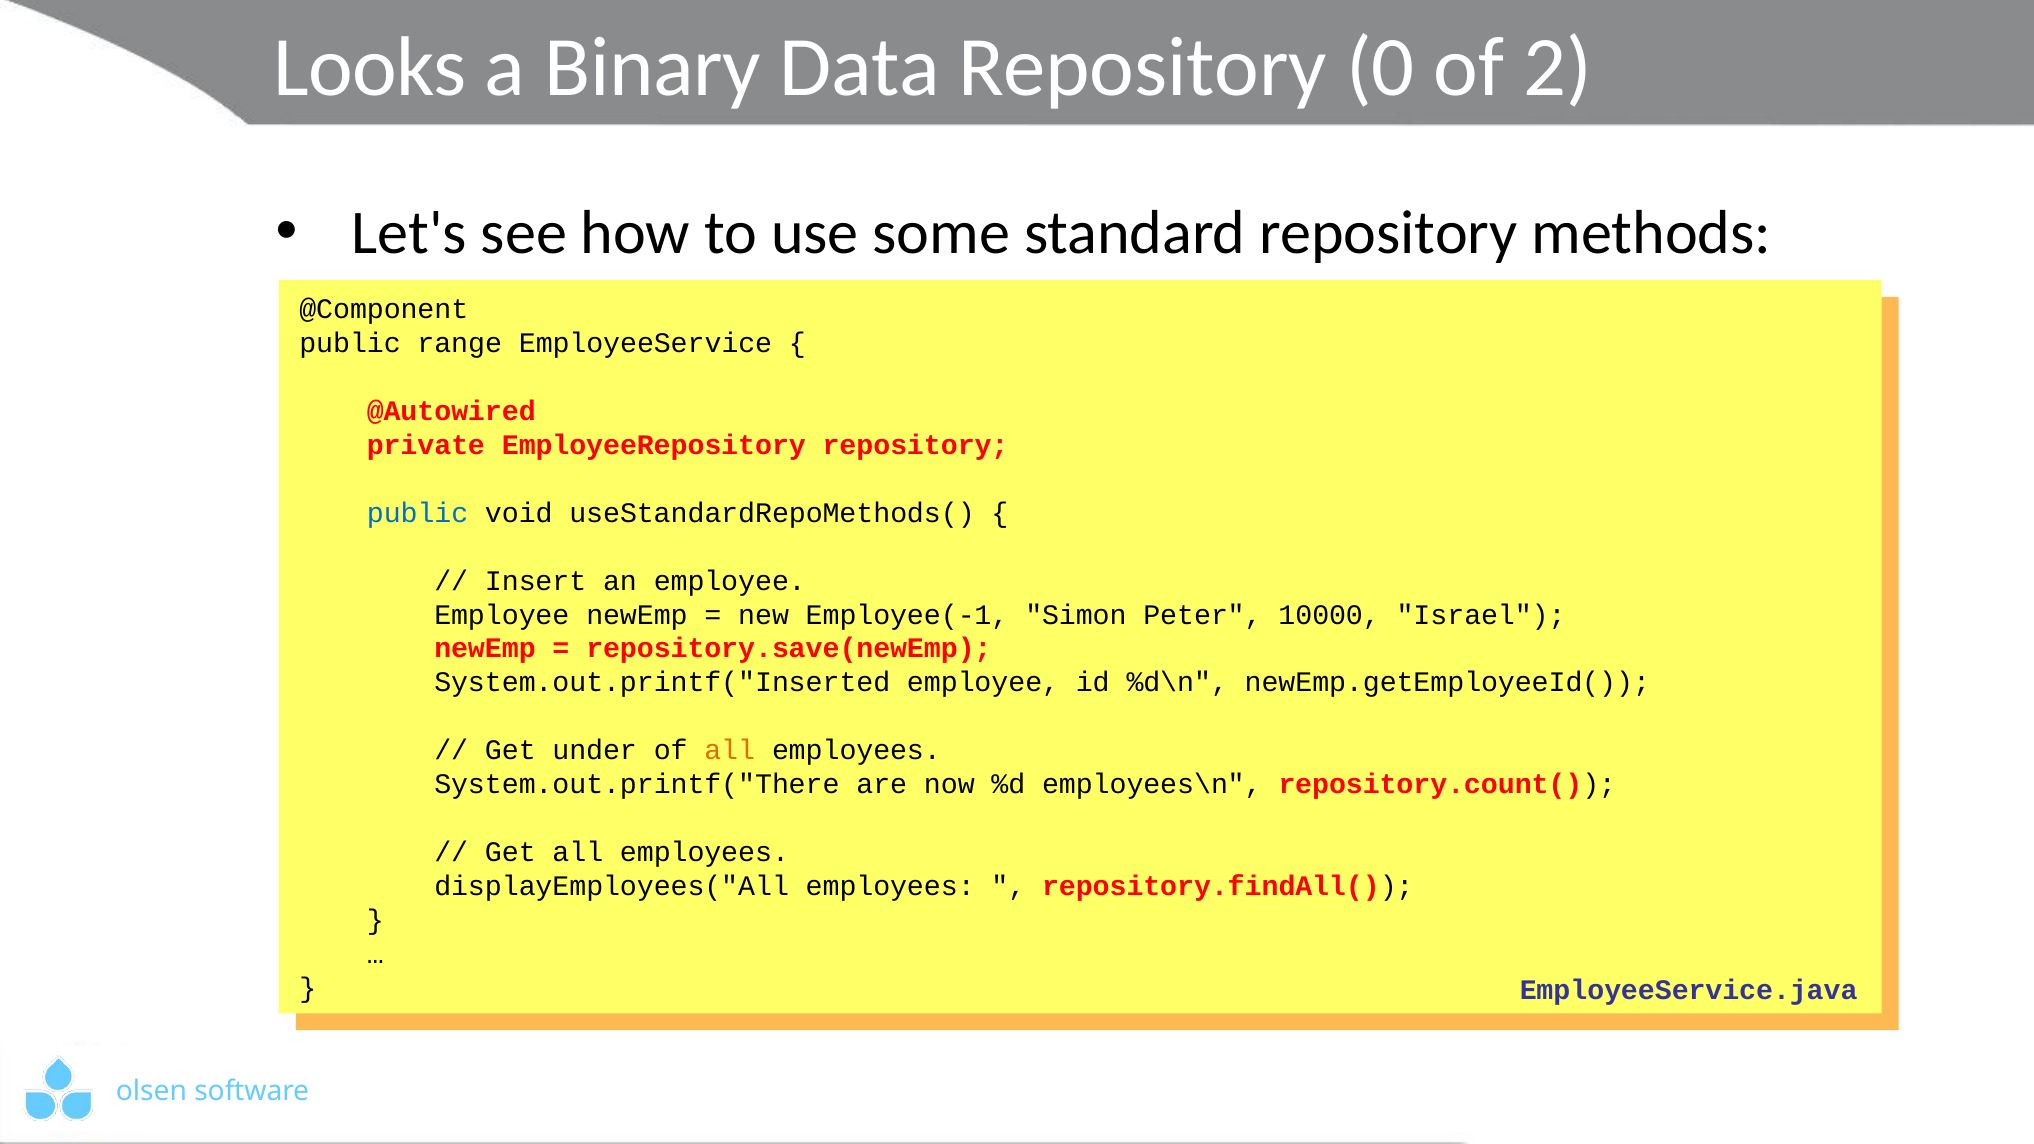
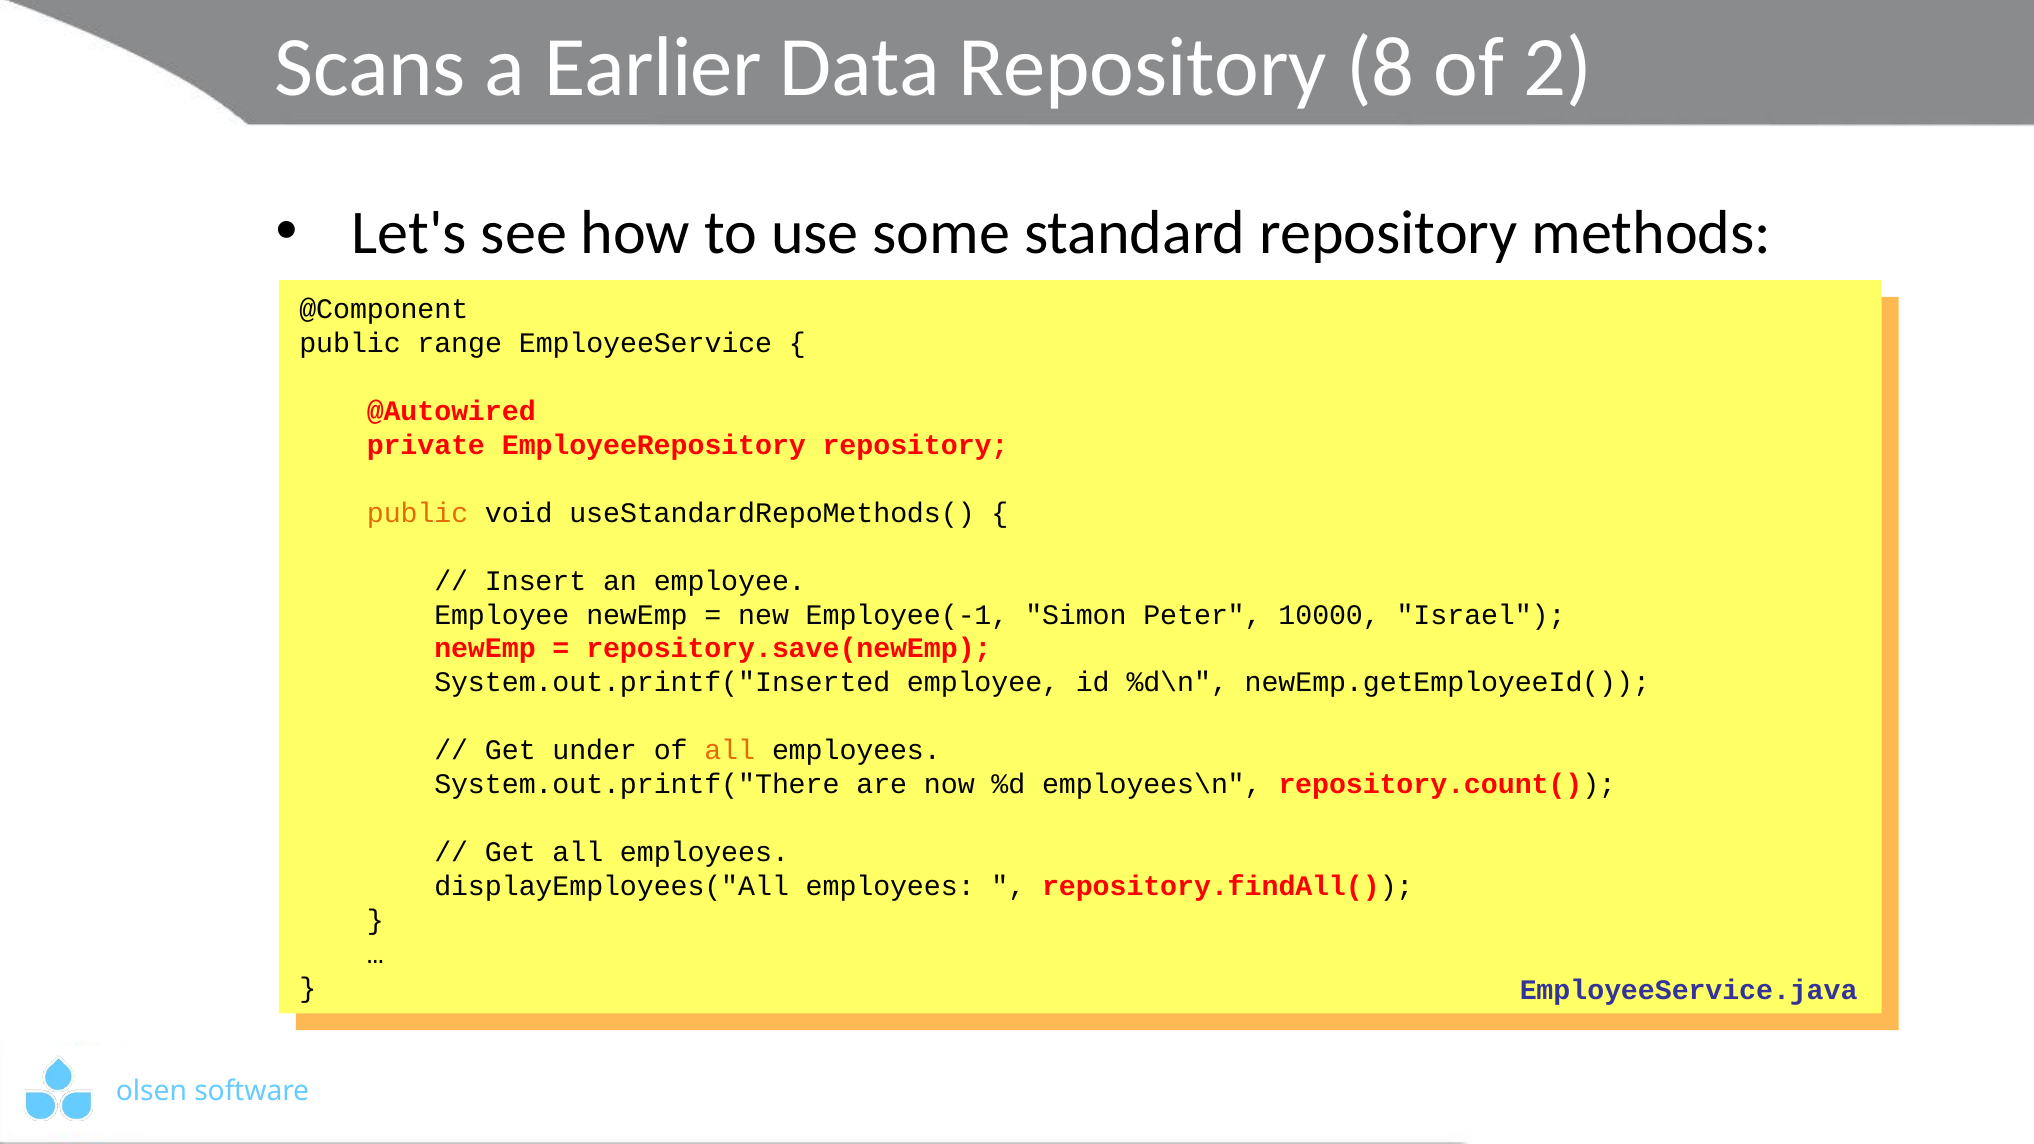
Looks: Looks -> Scans
Binary: Binary -> Earlier
0: 0 -> 8
public at (418, 513) colour: blue -> orange
